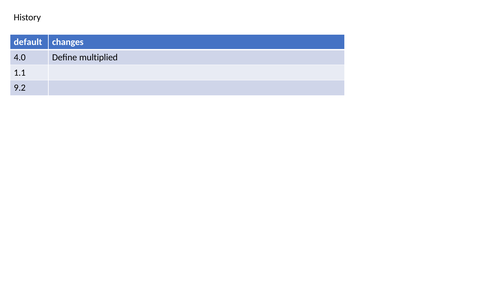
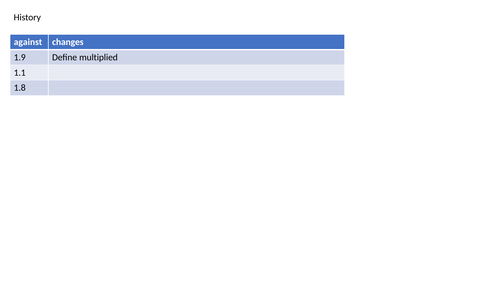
default: default -> against
4.0: 4.0 -> 1.9
9.2: 9.2 -> 1.8
